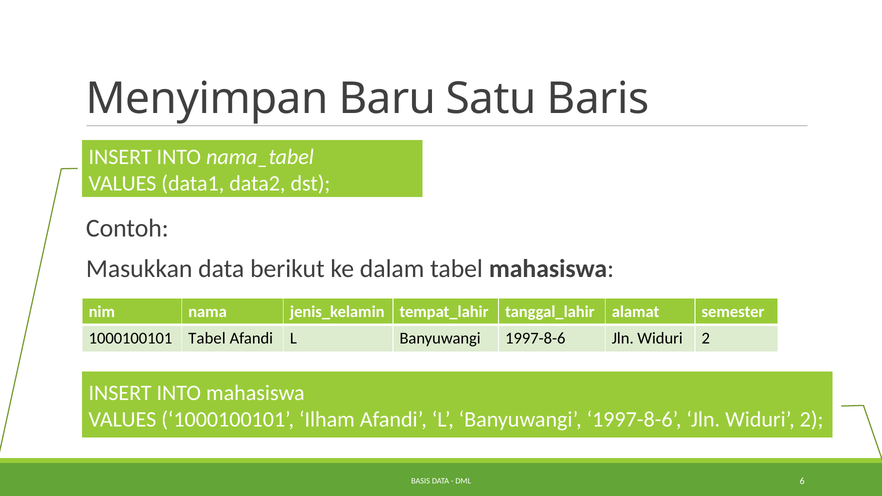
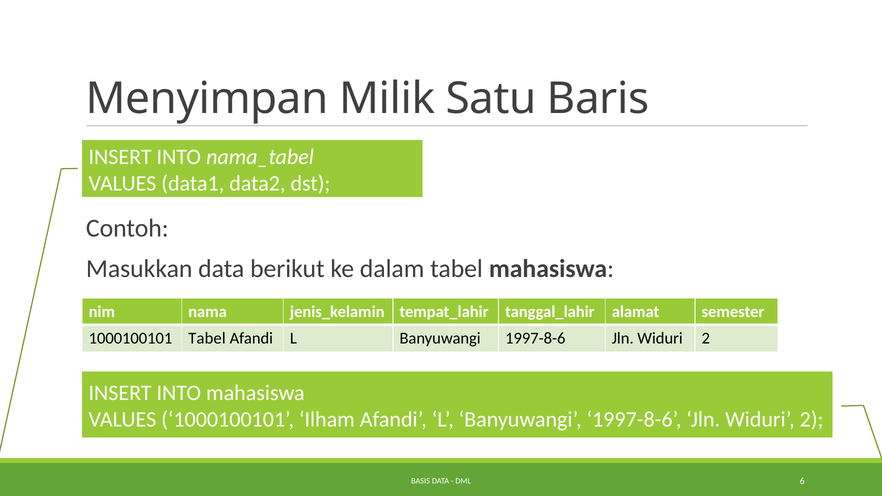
Baru: Baru -> Milik
